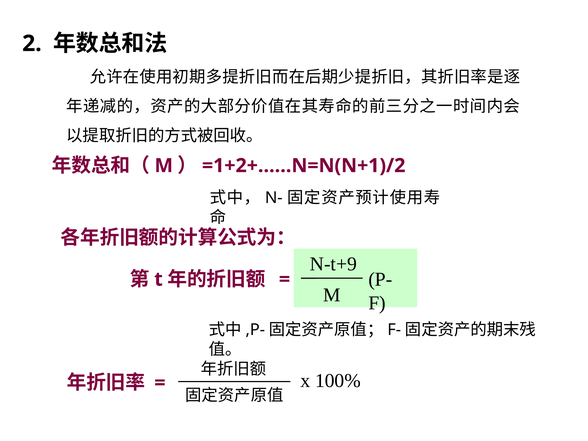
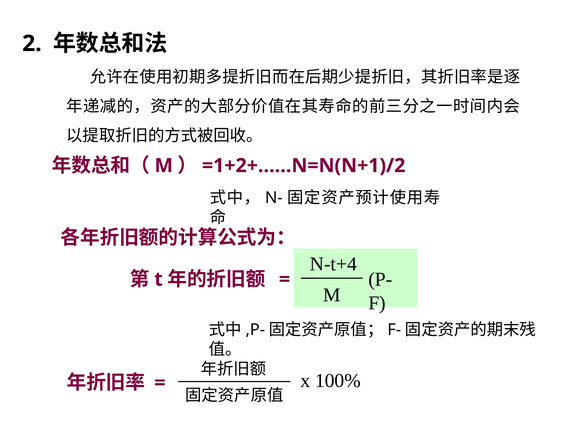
N-t+9: N-t+9 -> N-t+4
